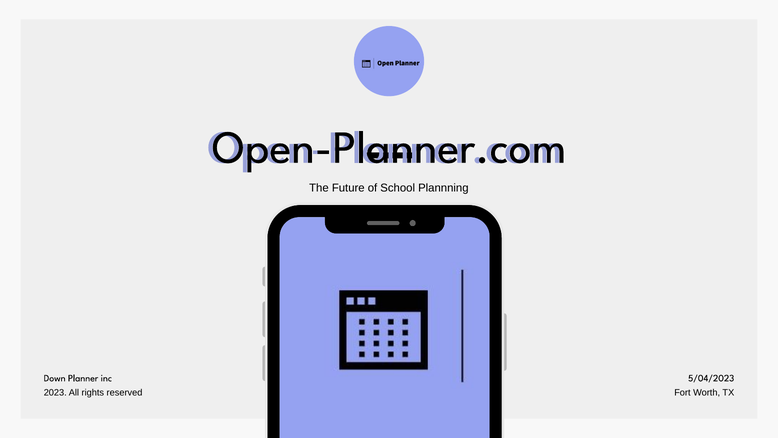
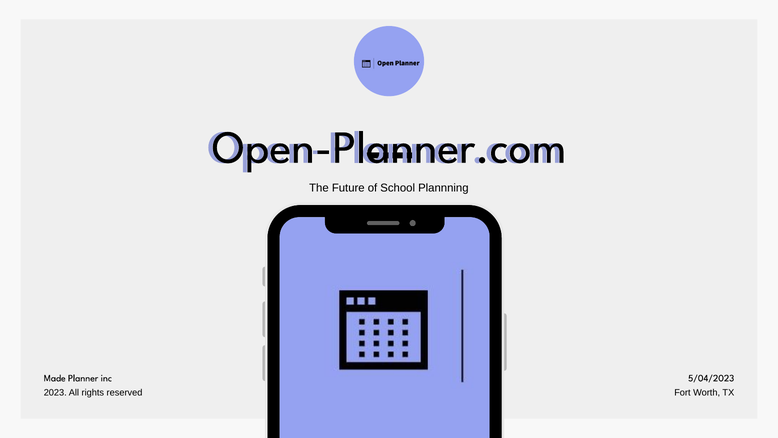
Down: Down -> Made
